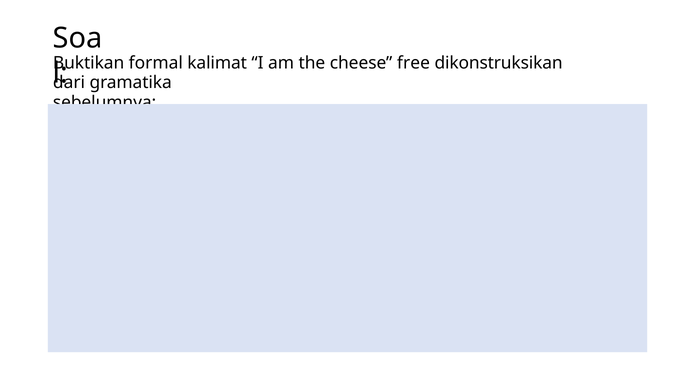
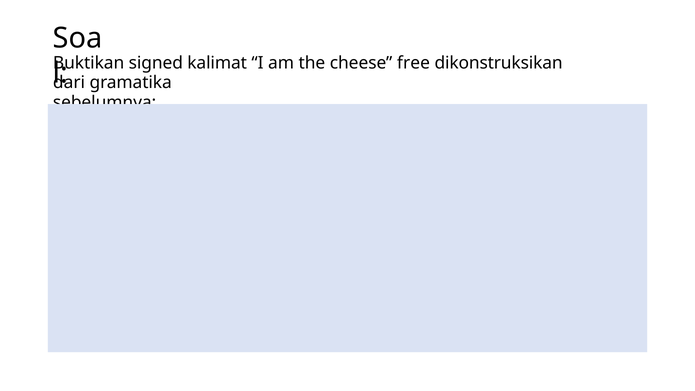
formal: formal -> signed
